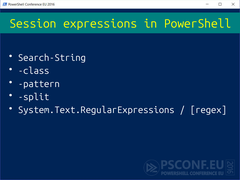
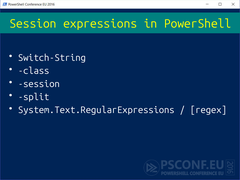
Search-String: Search-String -> Switch-String
pattern at (39, 84): pattern -> session
